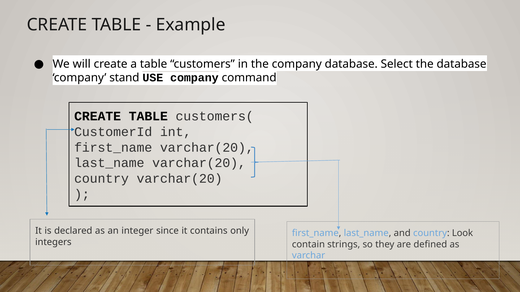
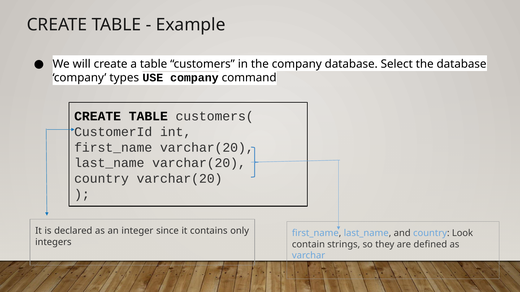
stand: stand -> types
